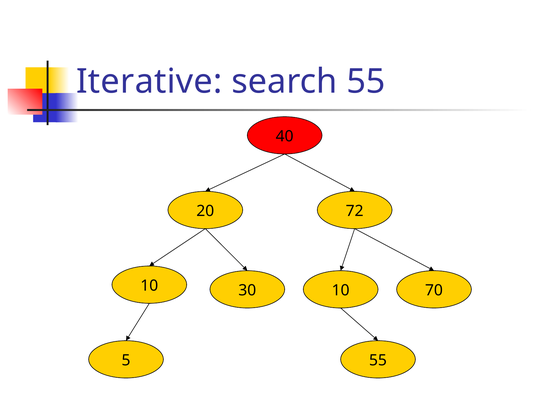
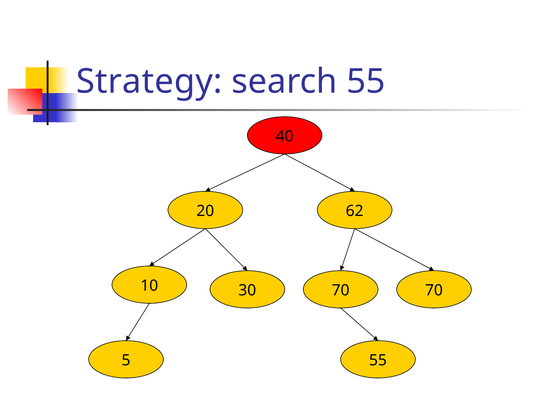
Iterative: Iterative -> Strategy
72: 72 -> 62
30 10: 10 -> 70
